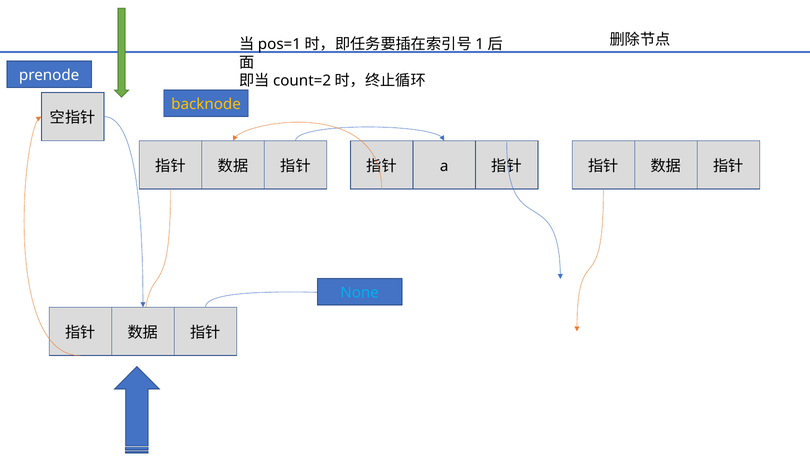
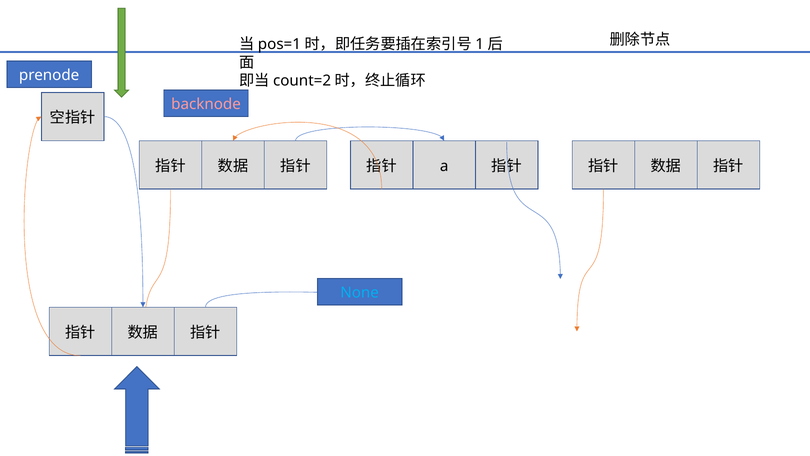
backnode colour: yellow -> pink
